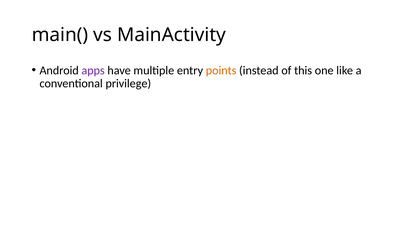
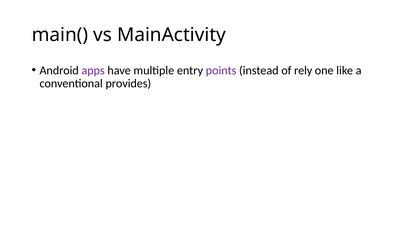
points colour: orange -> purple
this: this -> rely
privilege: privilege -> provides
